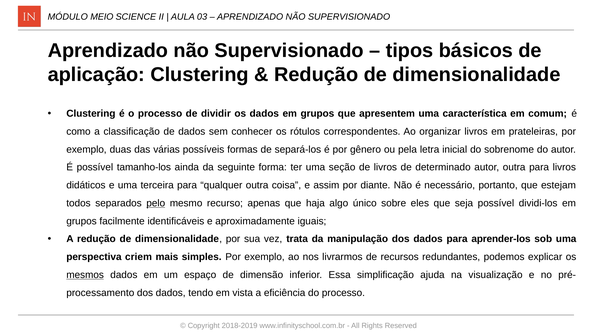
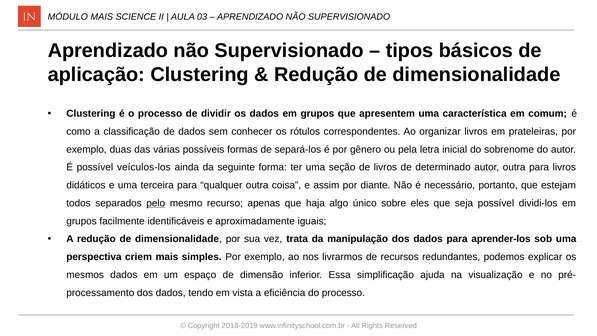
MÓDULO MEIO: MEIO -> MAIS
tamanho-los: tamanho-los -> veículos-los
mesmos underline: present -> none
